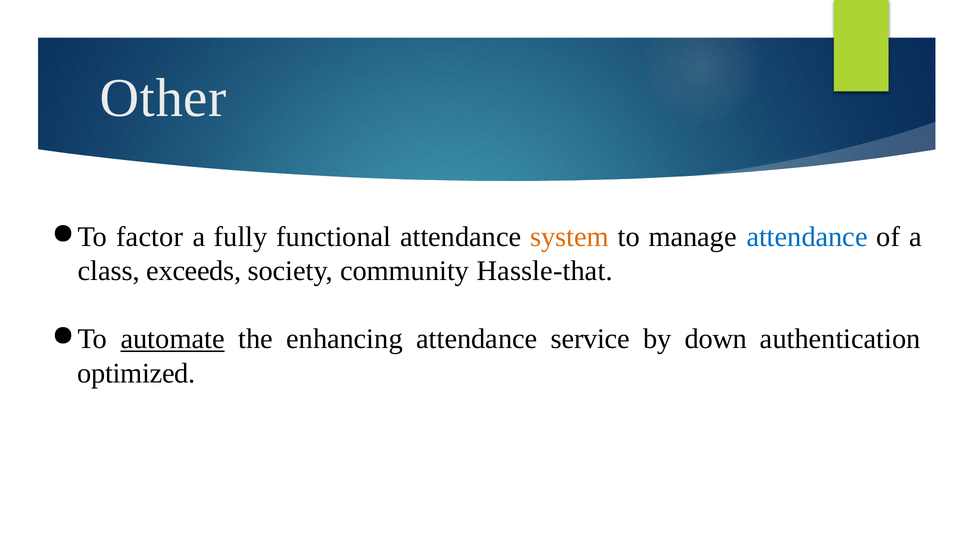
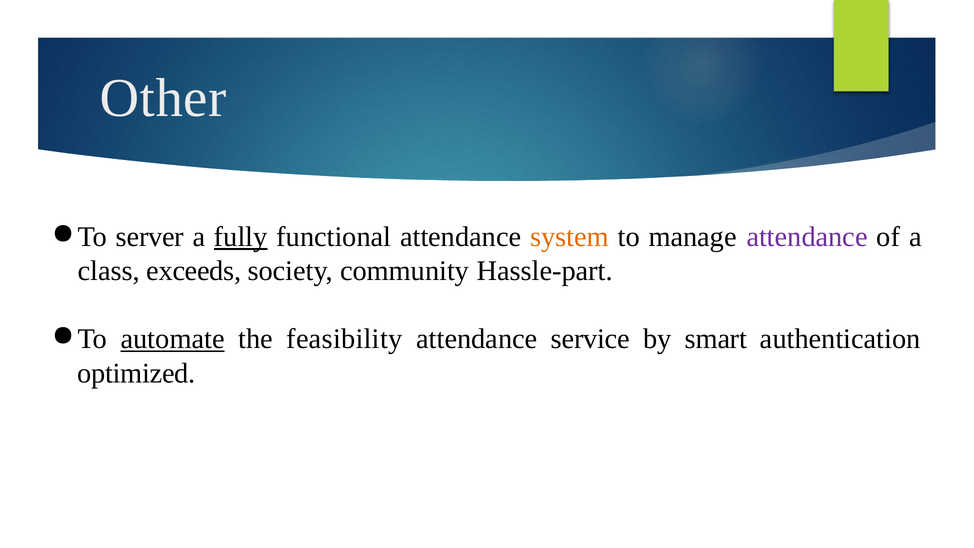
factor: factor -> server
fully underline: none -> present
attendance at (807, 237) colour: blue -> purple
Hassle-that: Hassle-that -> Hassle-part
enhancing: enhancing -> feasibility
down: down -> smart
